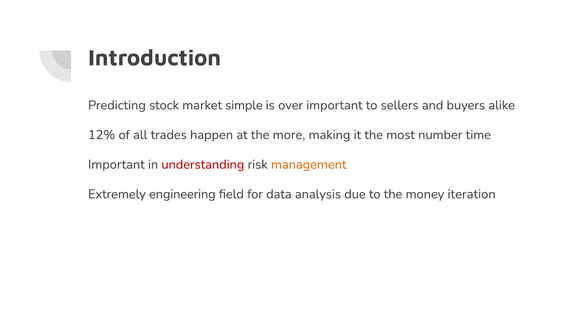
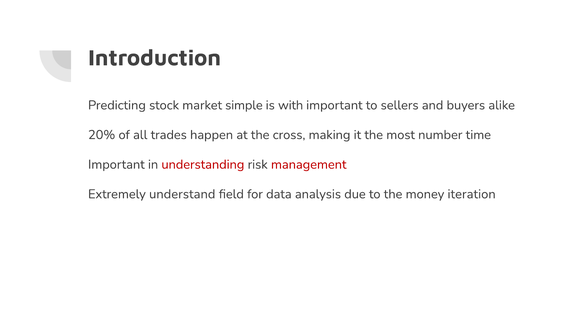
over: over -> with
12%: 12% -> 20%
more: more -> cross
management colour: orange -> red
engineering: engineering -> understand
